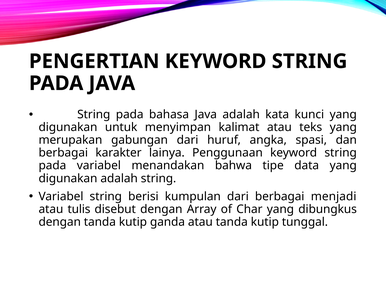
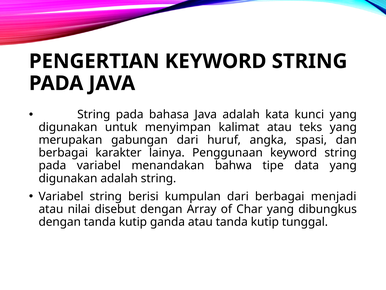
tulis: tulis -> nilai
